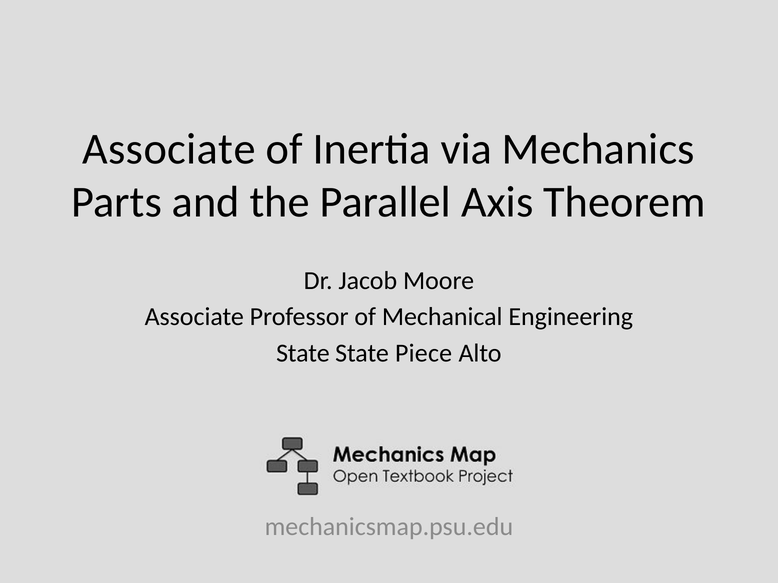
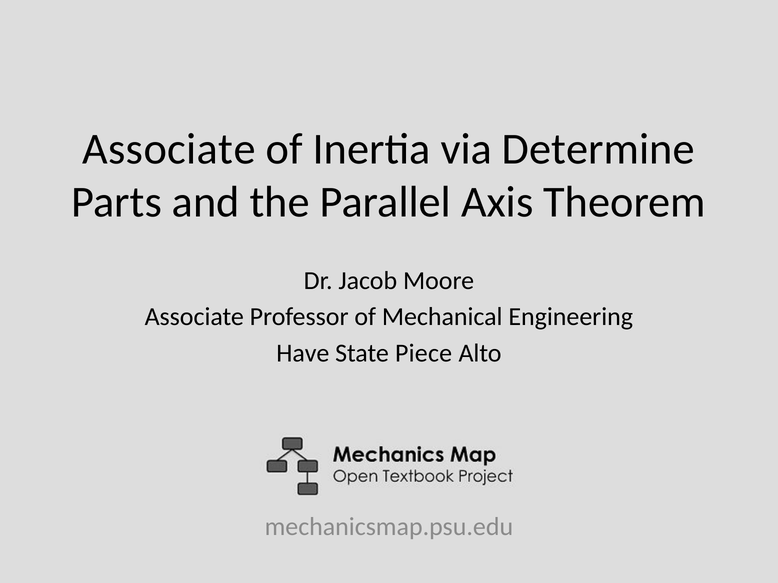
Mechanics: Mechanics -> Determine
State at (303, 353): State -> Have
